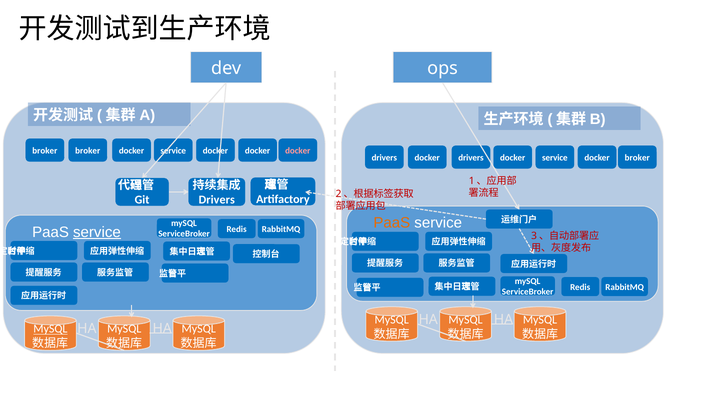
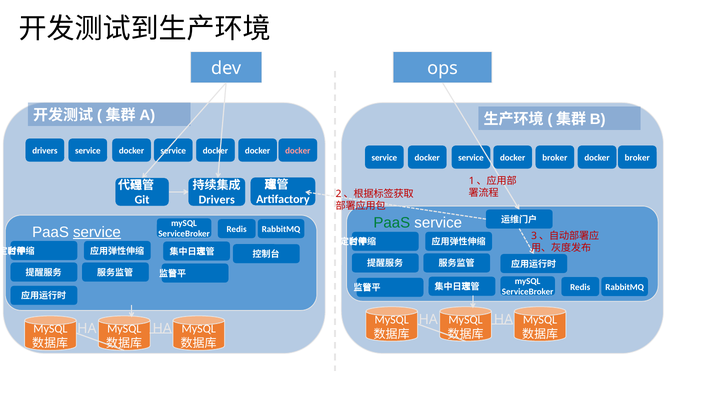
broker at (45, 151): broker -> drivers
broker at (88, 151): broker -> service
drivers at (384, 158): drivers -> service
drivers at (471, 158): drivers -> service
service at (555, 158): service -> broker
PaaS at (392, 223) colour: orange -> green
MySQL at (50, 329) underline: present -> none
